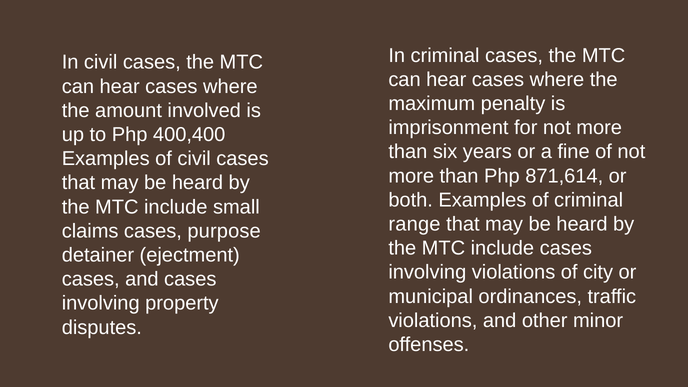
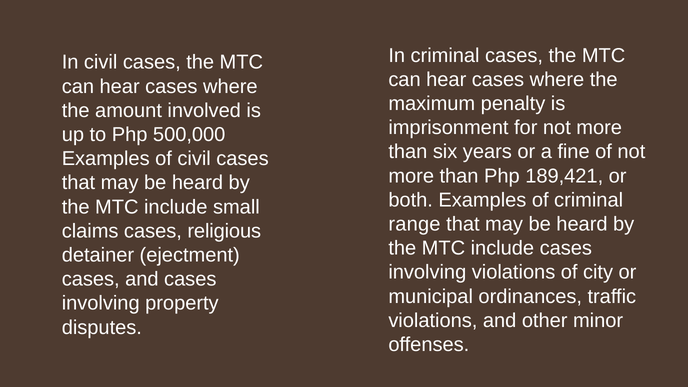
400,400: 400,400 -> 500,000
871,614: 871,614 -> 189,421
purpose: purpose -> religious
